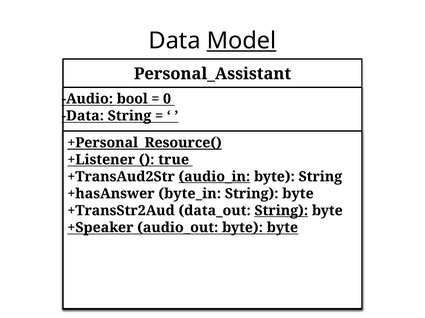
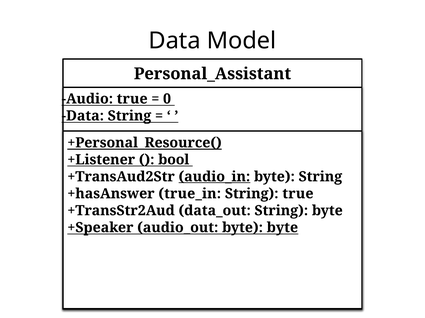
Model underline: present -> none
Audio bool: bool -> true
true: true -> bool
byte_in: byte_in -> true_in
byte at (298, 194): byte -> true
String at (281, 211) underline: present -> none
